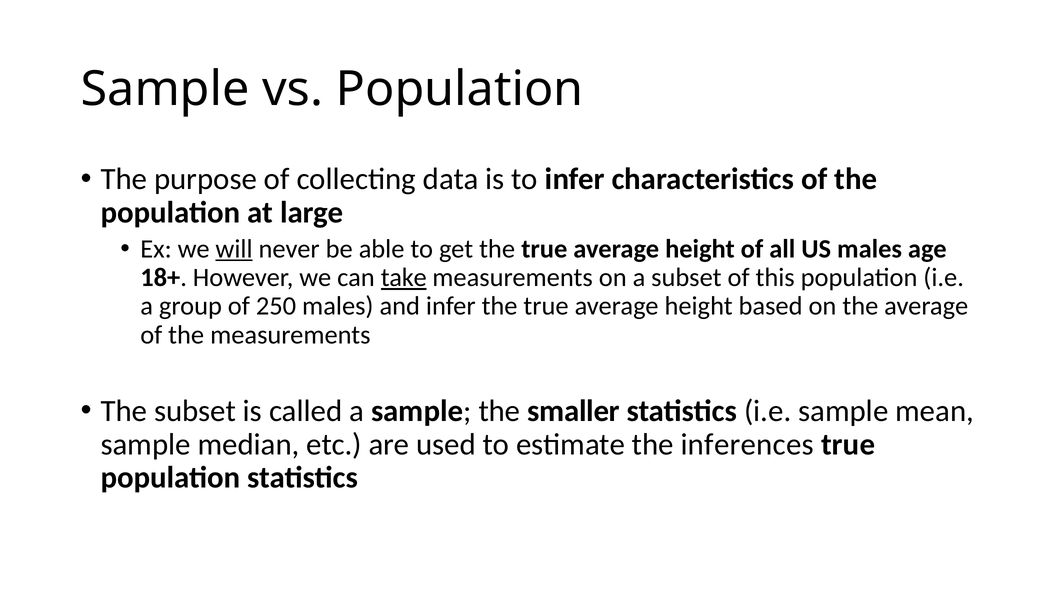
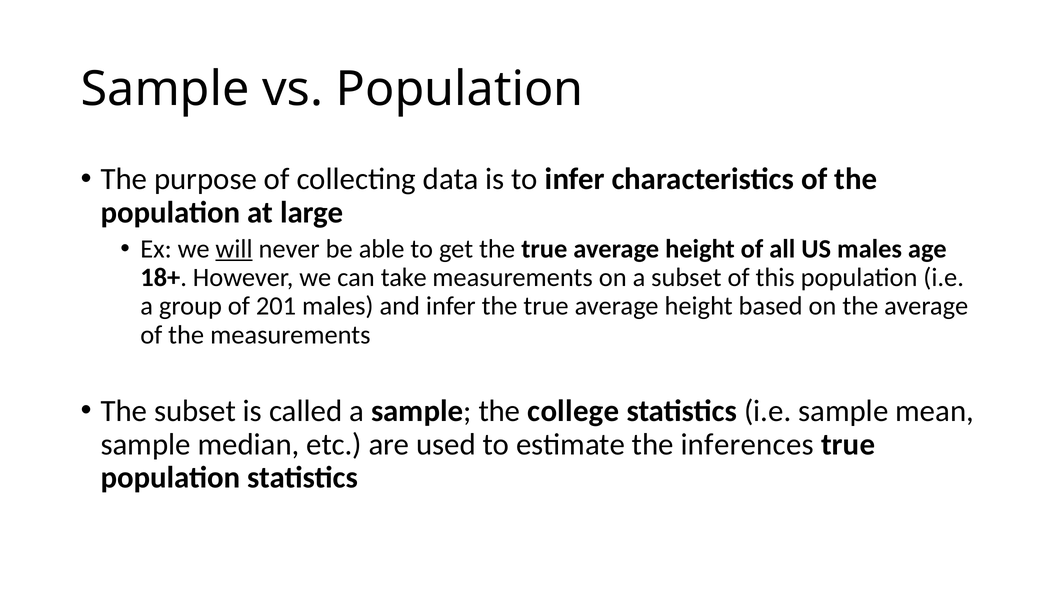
take underline: present -> none
250: 250 -> 201
smaller: smaller -> college
